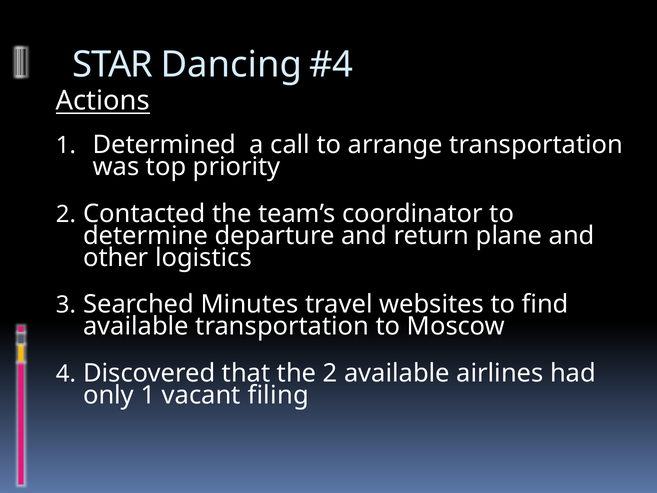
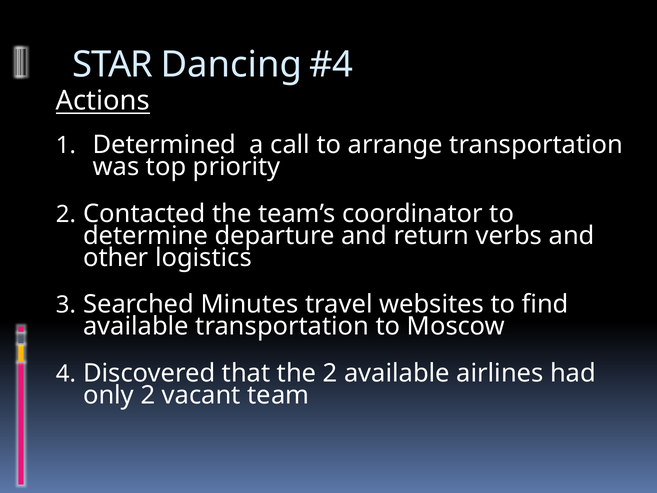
plane: plane -> verbs
only 1: 1 -> 2
filing: filing -> team
